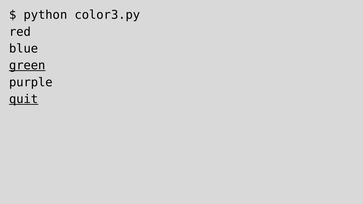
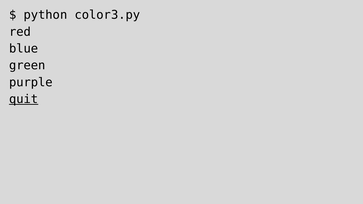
green underline: present -> none
